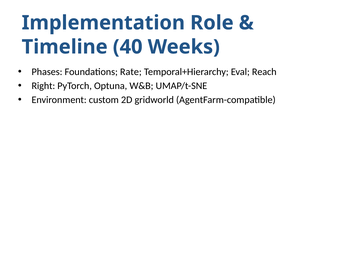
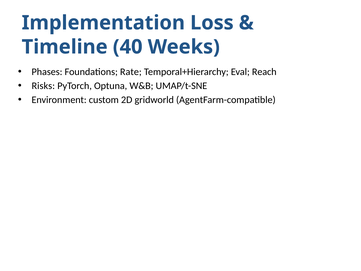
Role: Role -> Loss
Right: Right -> Risks
